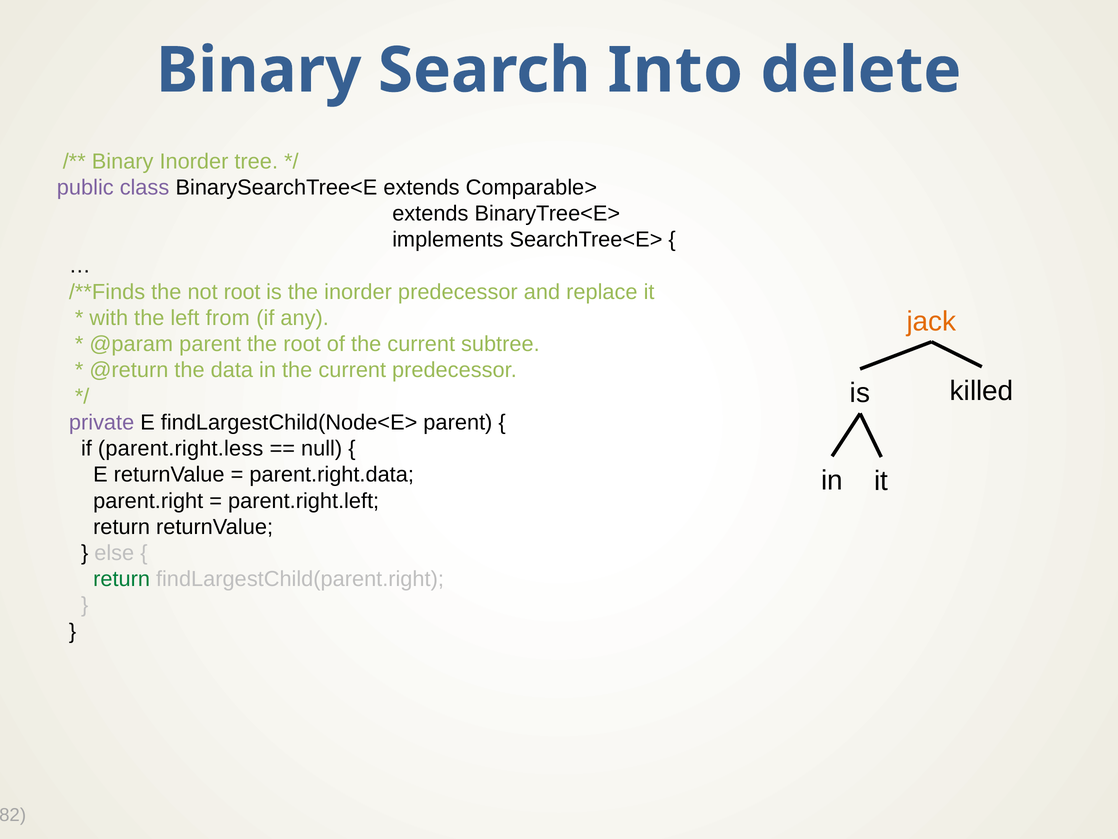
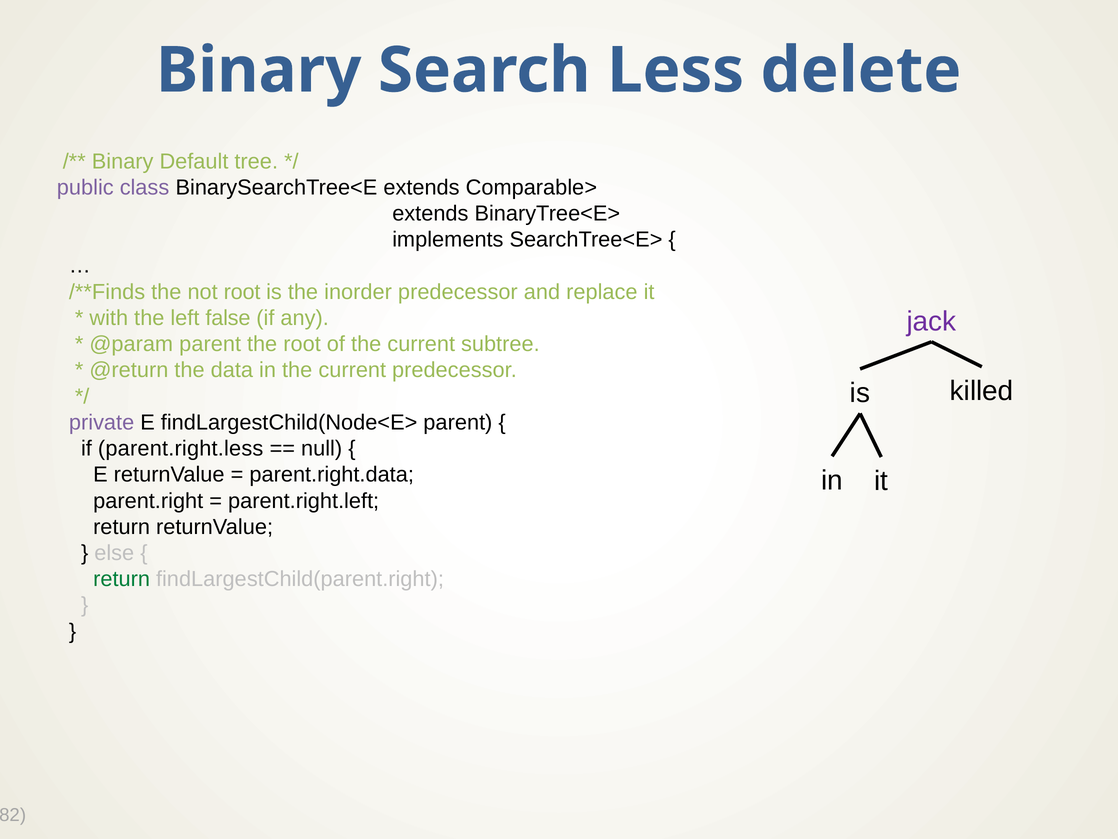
Into: Into -> Less
Binary Inorder: Inorder -> Default
from: from -> false
jack colour: orange -> purple
